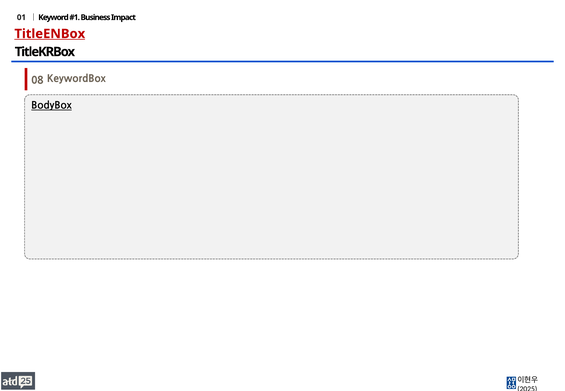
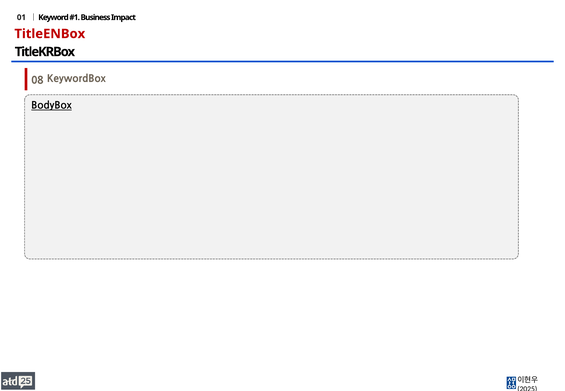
TitleENBox underline: present -> none
